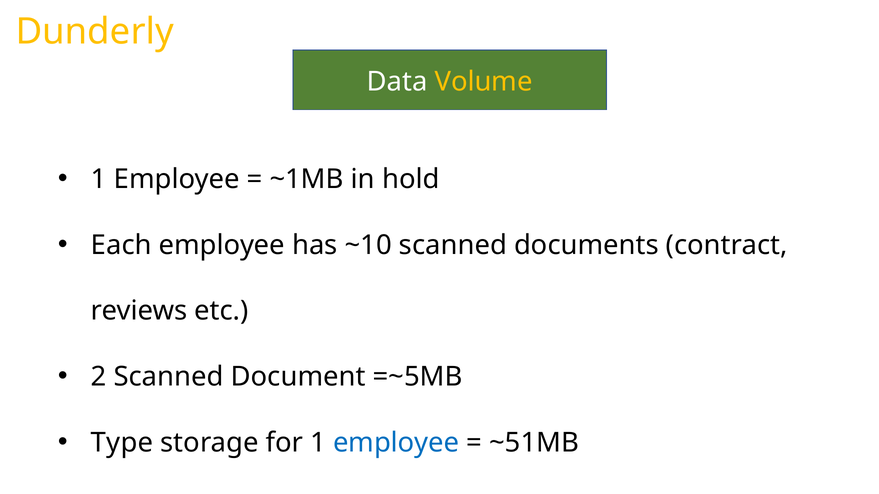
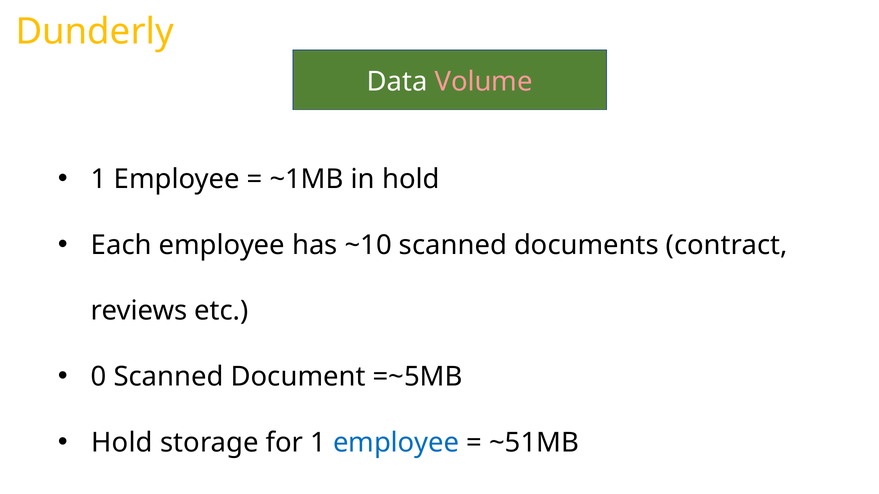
Volume colour: yellow -> pink
2: 2 -> 0
Type at (122, 443): Type -> Hold
